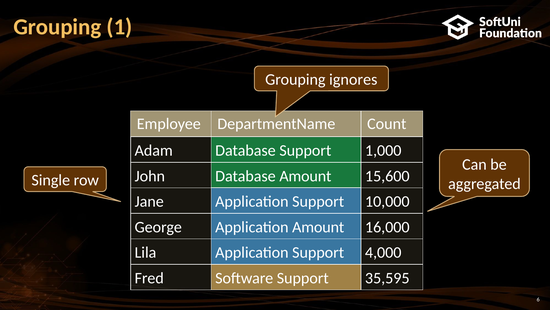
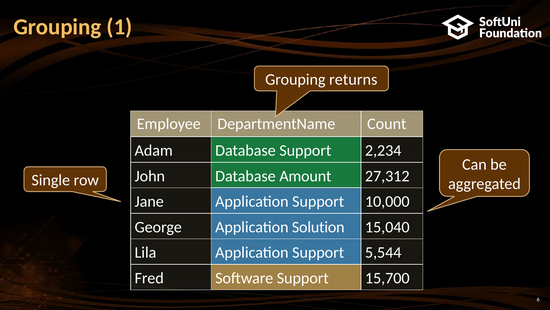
ignores: ignores -> returns
1,000: 1,000 -> 2,234
15,600: 15,600 -> 27,312
Application Amount: Amount -> Solution
16,000: 16,000 -> 15,040
4,000: 4,000 -> 5,544
35,595: 35,595 -> 15,700
